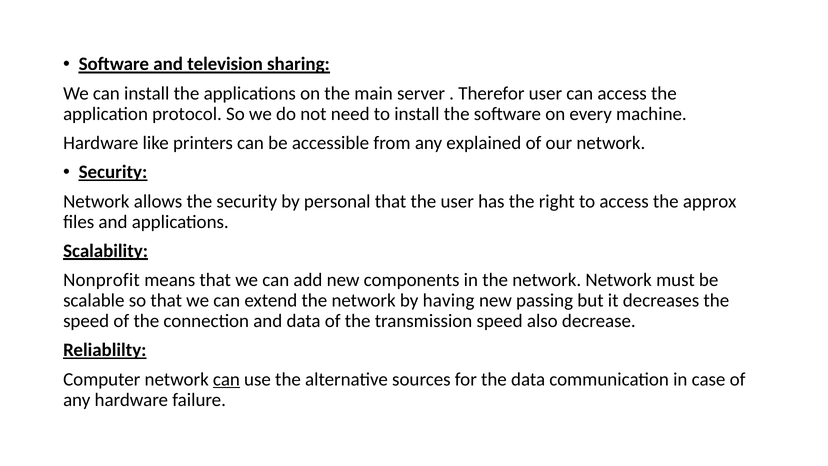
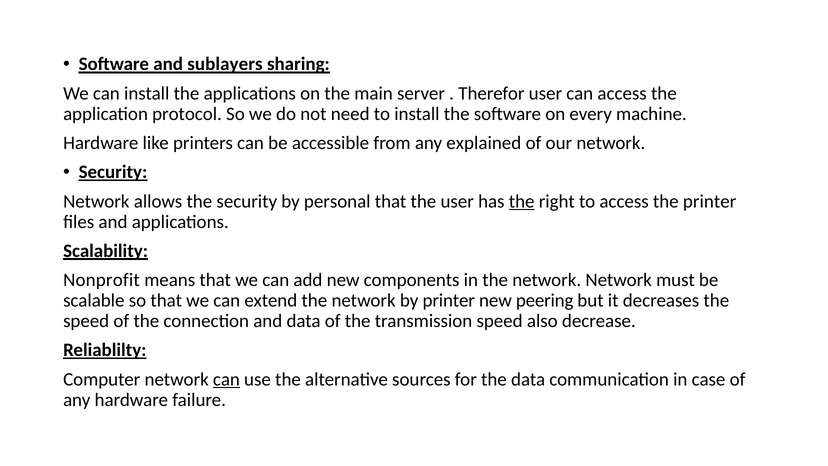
television: television -> sublayers
the at (522, 201) underline: none -> present
the approx: approx -> printer
by having: having -> printer
passing: passing -> peering
